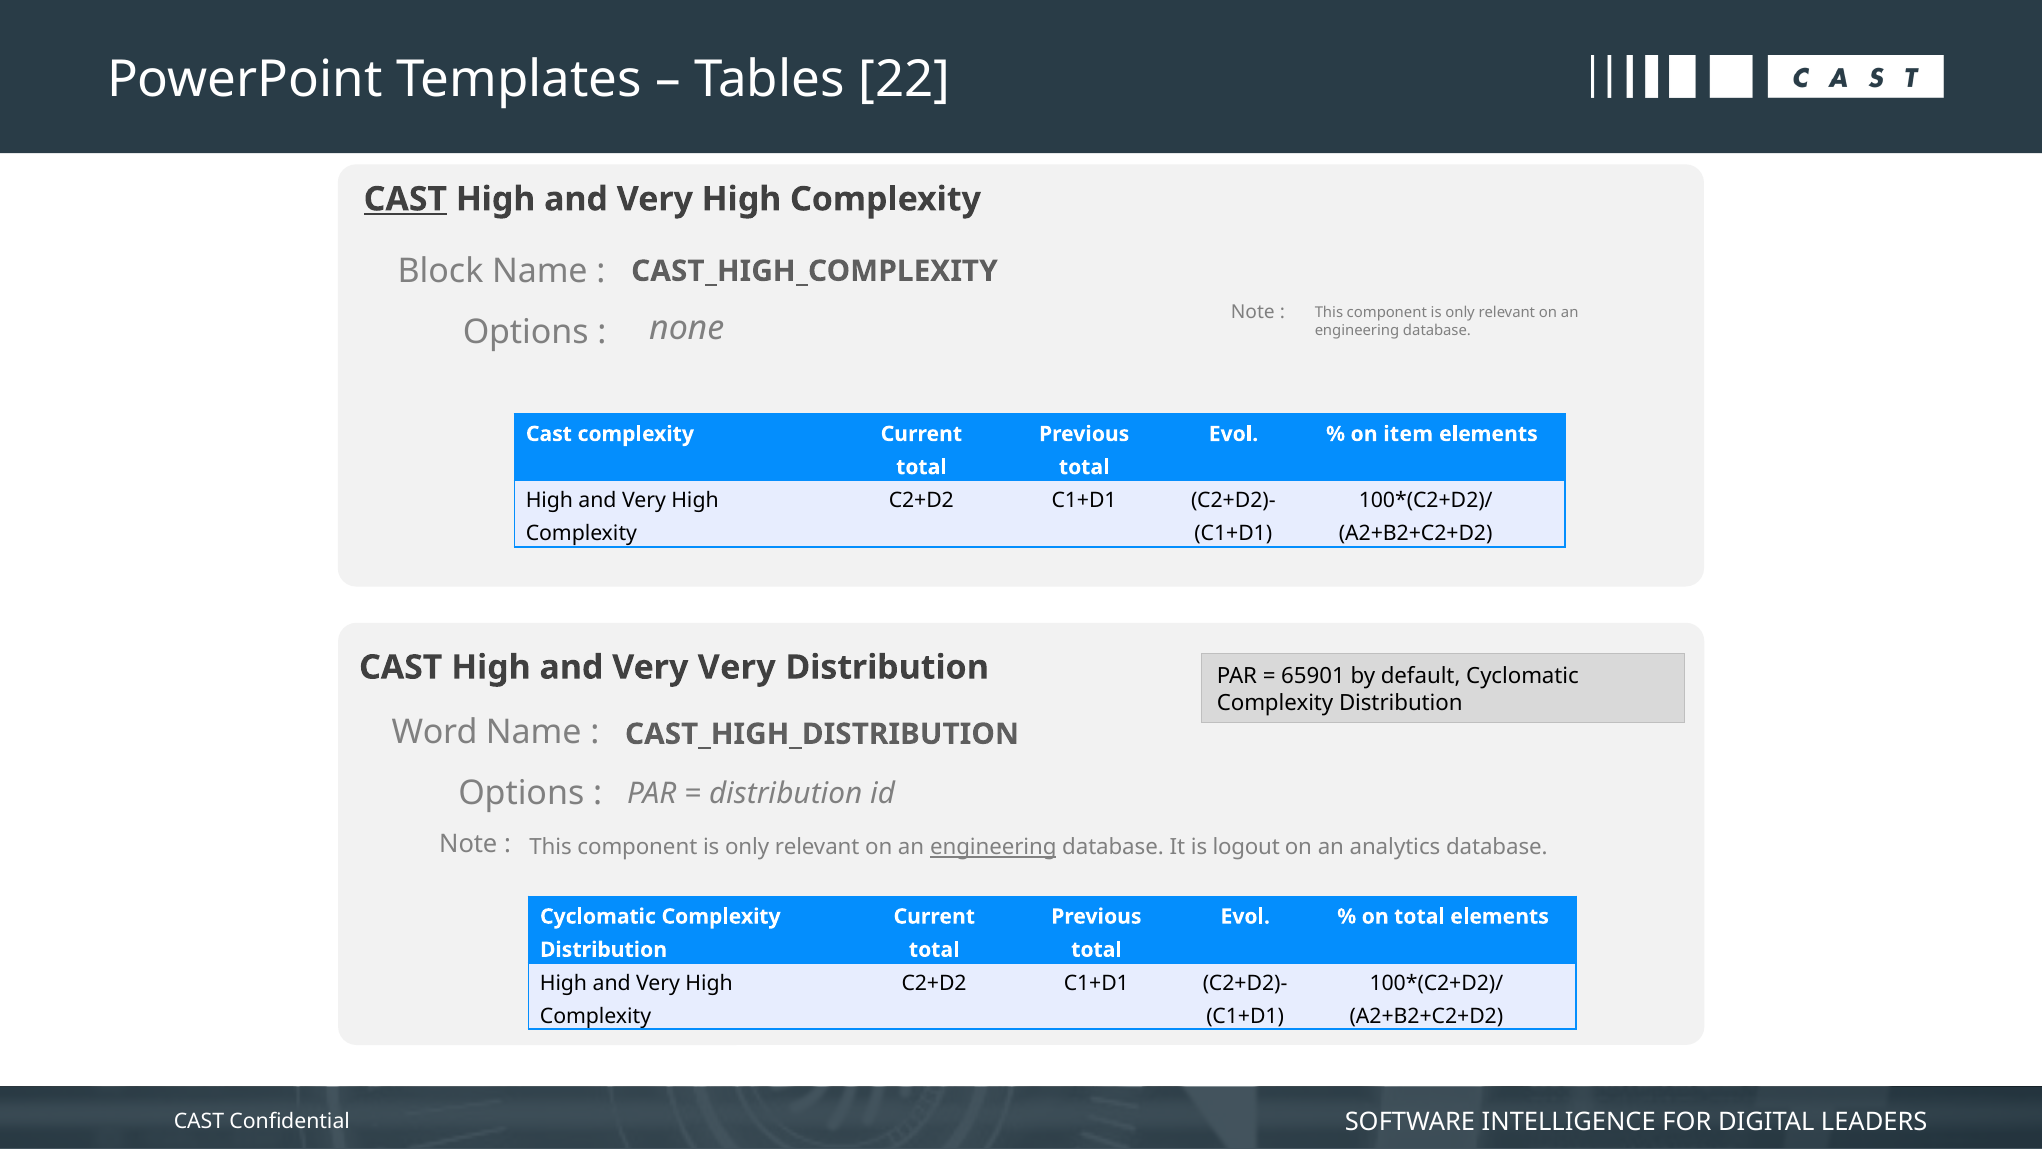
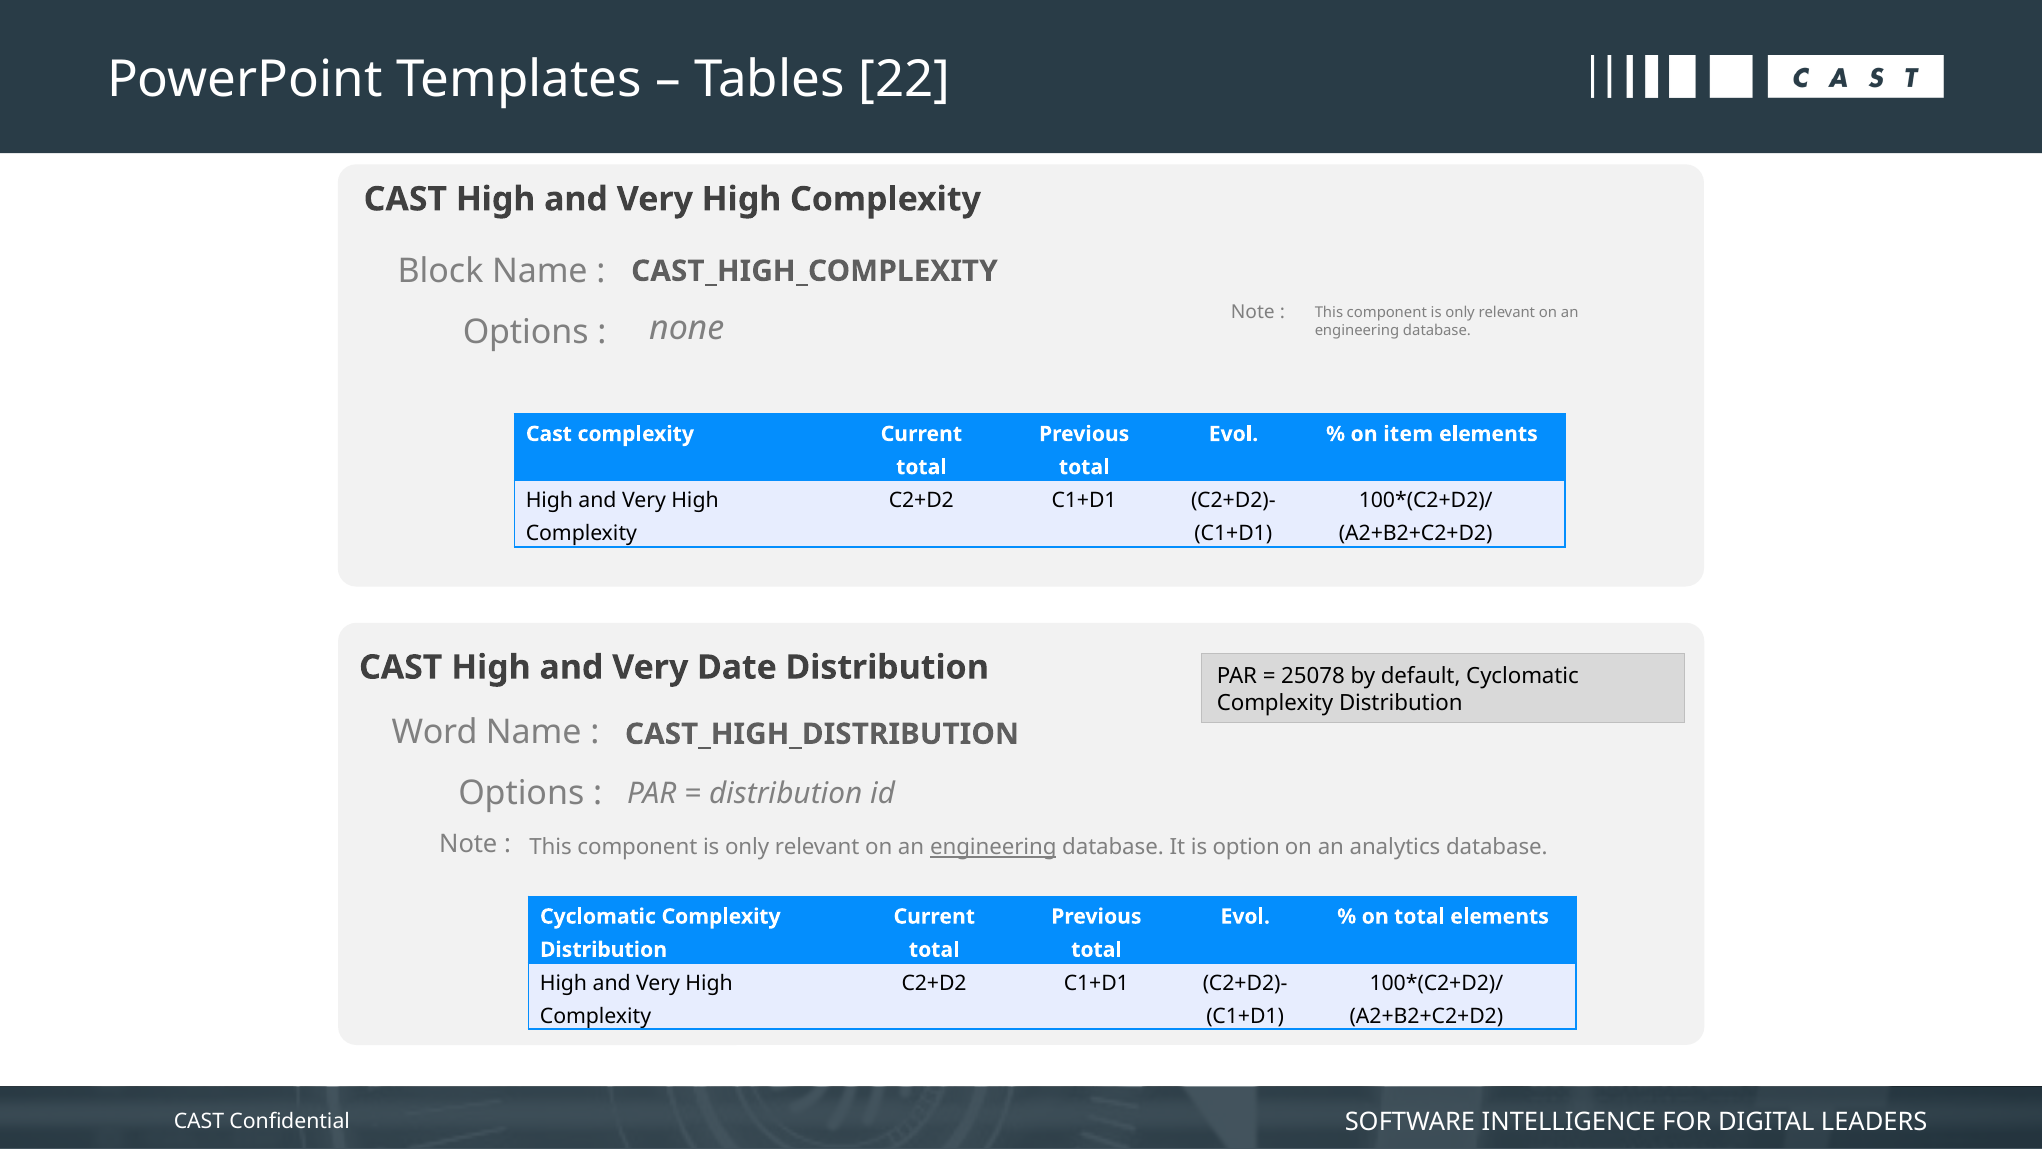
CAST at (405, 199) underline: present -> none
Very Very: Very -> Date
65901: 65901 -> 25078
logout: logout -> option
